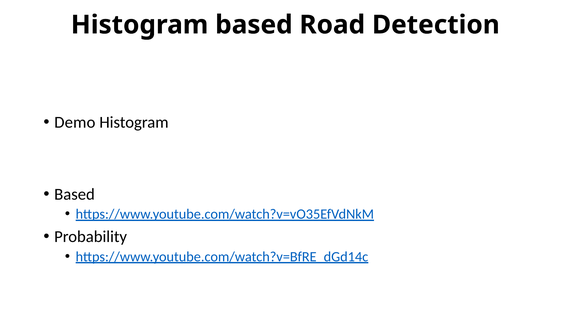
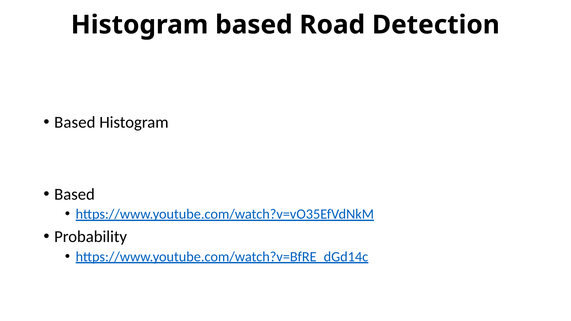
Demo at (75, 122): Demo -> Based
